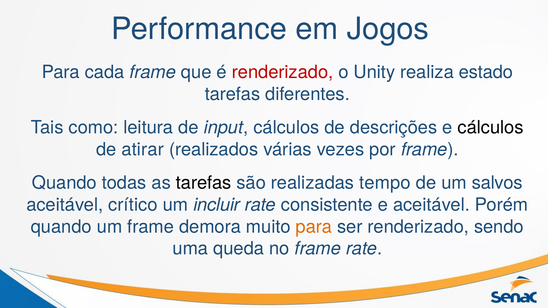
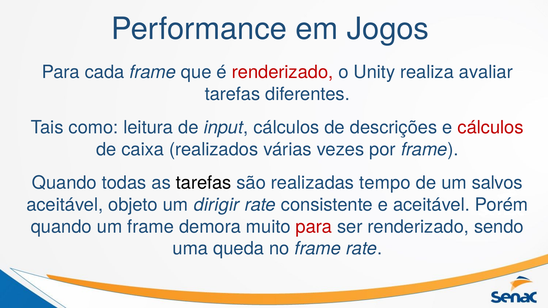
estado: estado -> avaliar
cálculos at (491, 128) colour: black -> red
atirar: atirar -> caixa
crítico: crítico -> objeto
incluir: incluir -> dirigir
para at (314, 227) colour: orange -> red
